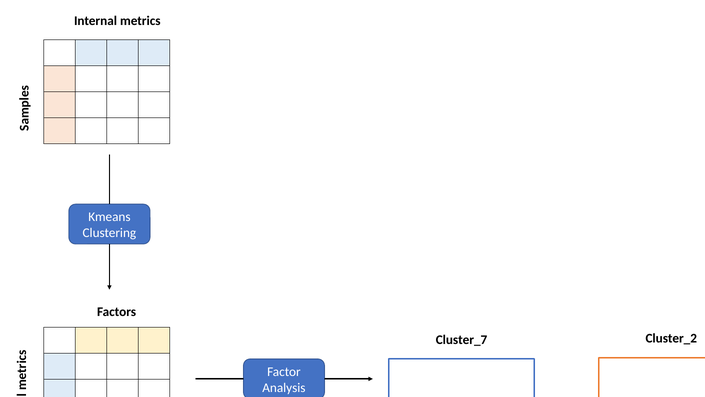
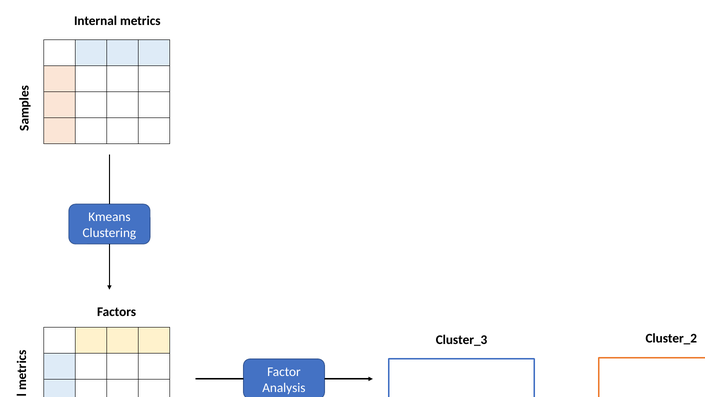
Cluster_7: Cluster_7 -> Cluster_3
